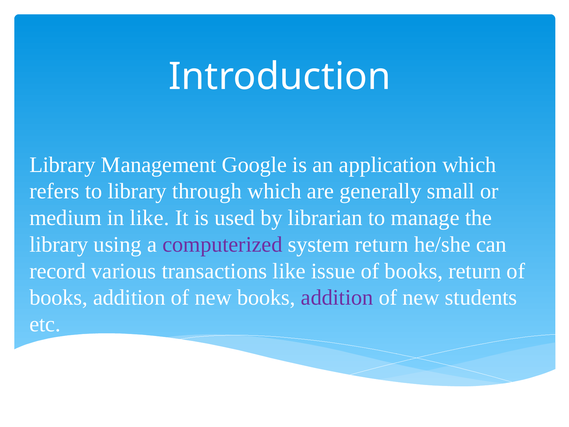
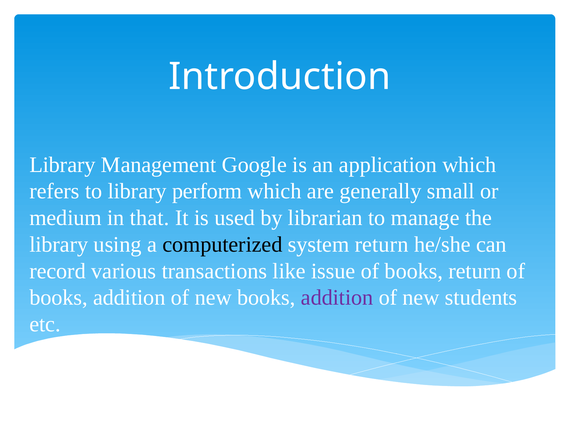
through: through -> perform
in like: like -> that
computerized colour: purple -> black
